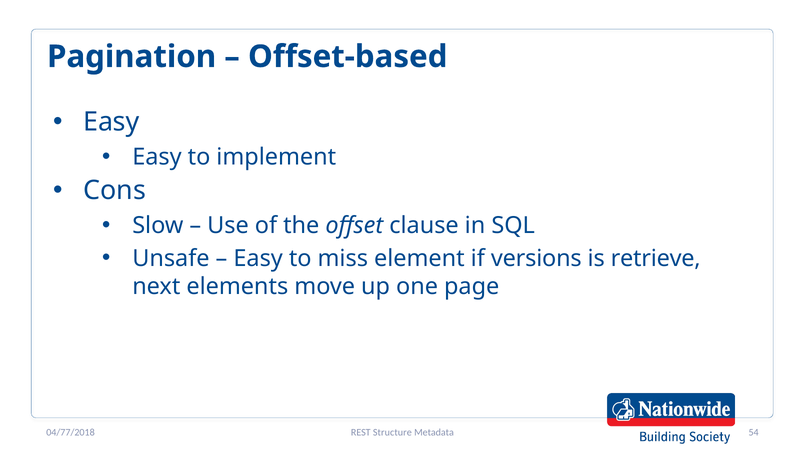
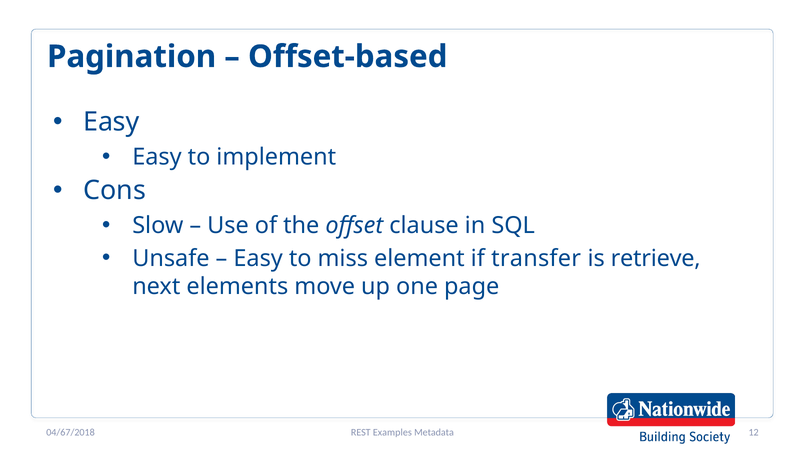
versions: versions -> transfer
Structure: Structure -> Examples
54: 54 -> 12
04/77/2018: 04/77/2018 -> 04/67/2018
